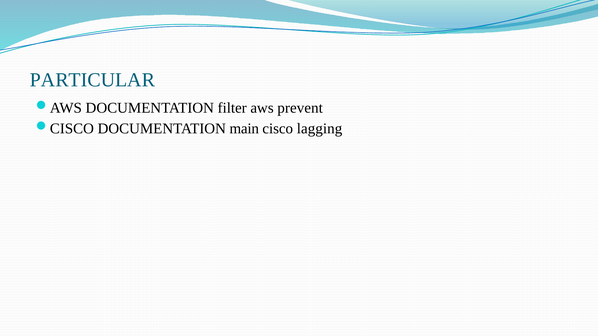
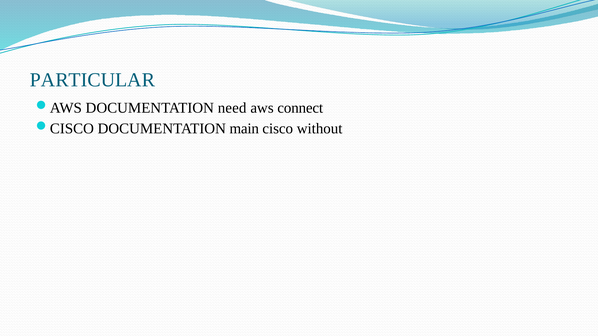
filter: filter -> need
prevent: prevent -> connect
lagging: lagging -> without
